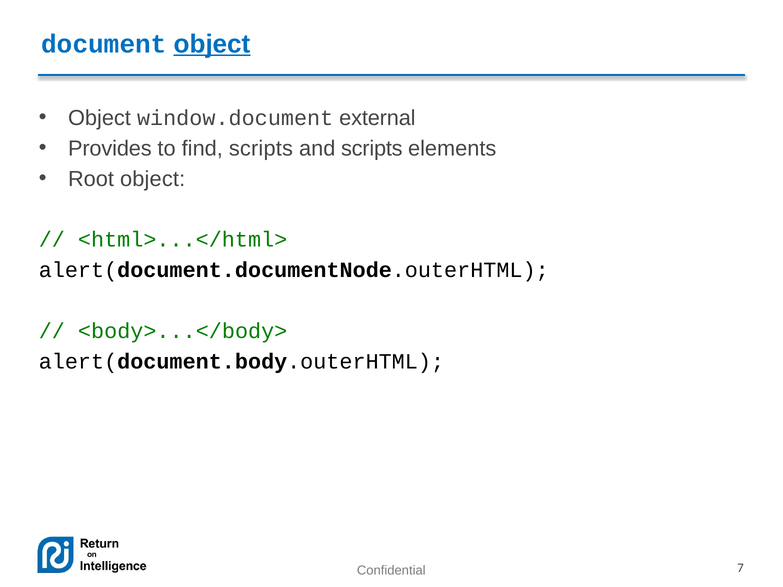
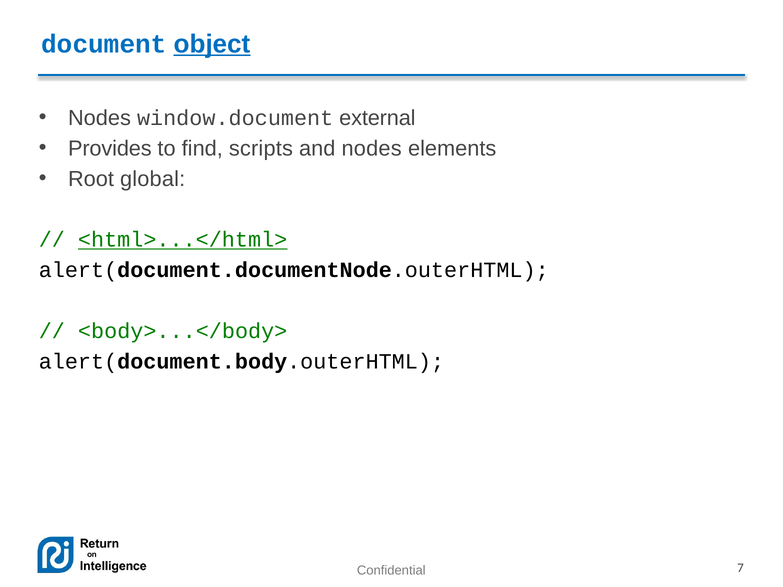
Object at (99, 118): Object -> Nodes
and scripts: scripts -> nodes
Root object: object -> global
<html>...</html> underline: none -> present
